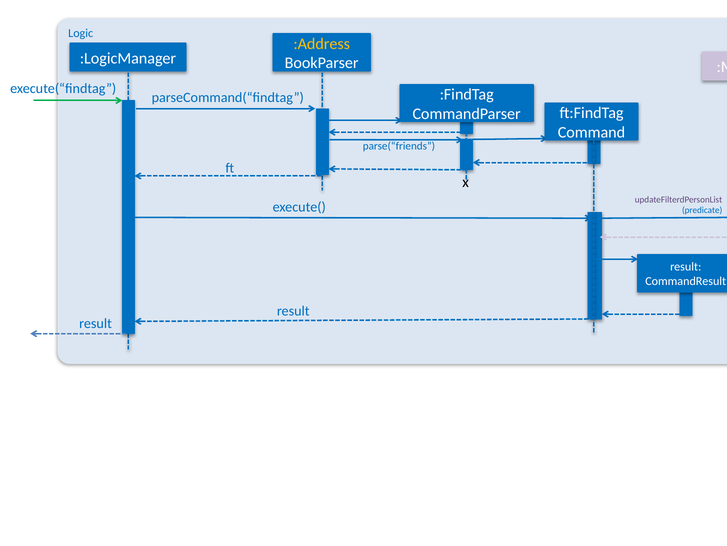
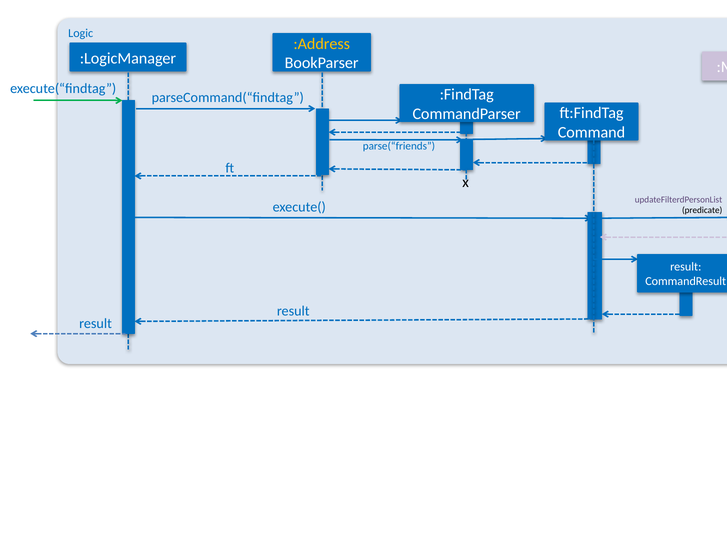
predicate colour: blue -> black
